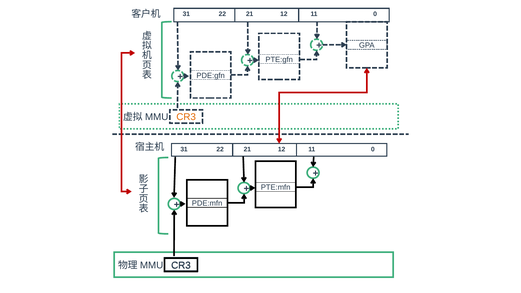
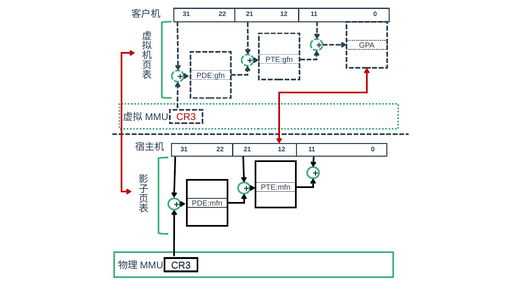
CR3 at (186, 117) colour: orange -> red
